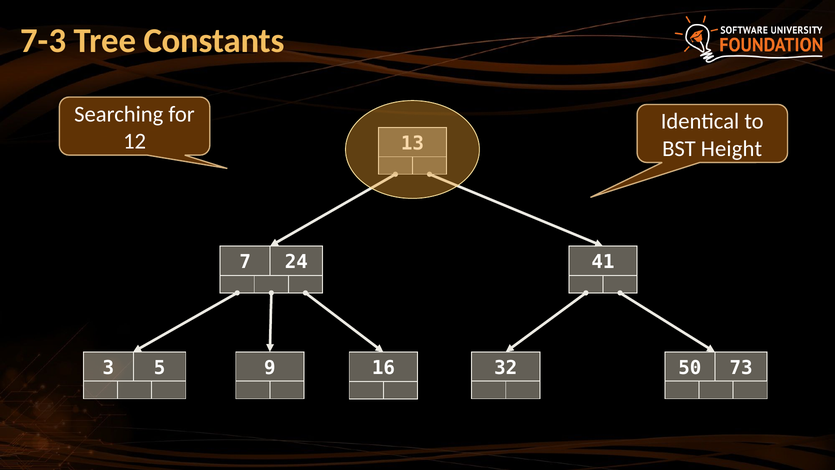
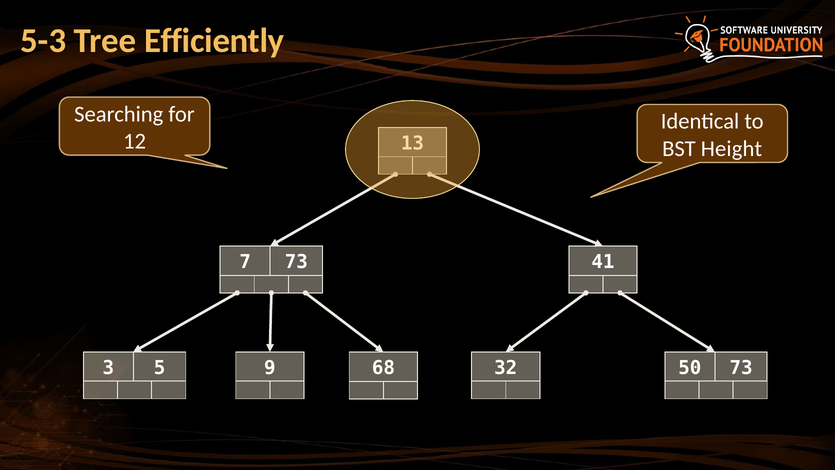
7-3: 7-3 -> 5-3
Constants: Constants -> Efficiently
7 24: 24 -> 73
16: 16 -> 68
